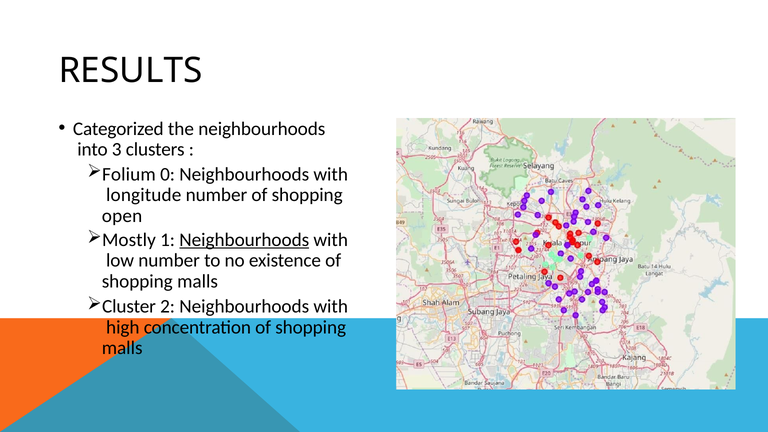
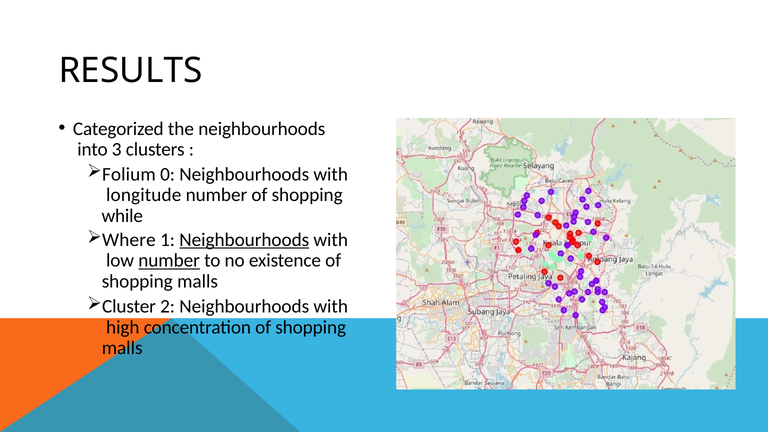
open: open -> while
Mostly: Mostly -> Where
number at (169, 261) underline: none -> present
